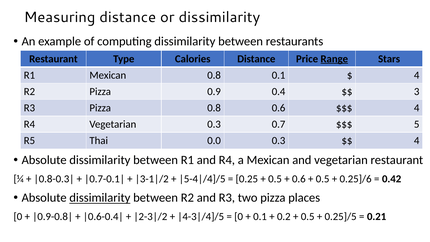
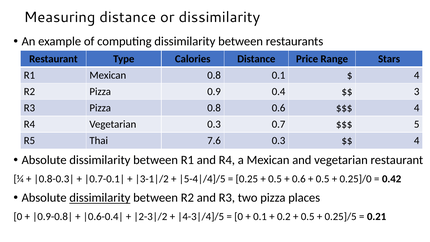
Range underline: present -> none
0.0: 0.0 -> 7.6
0.25]/6: 0.25]/6 -> 0.25]/0
